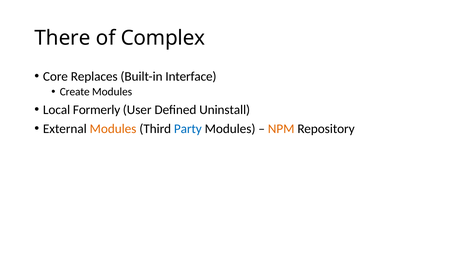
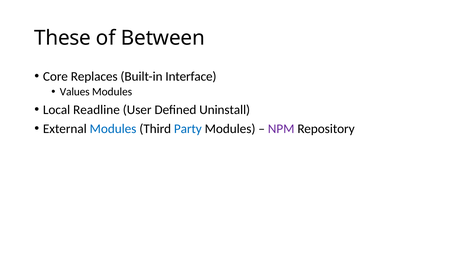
There: There -> These
Complex: Complex -> Between
Create: Create -> Values
Formerly: Formerly -> Readline
Modules at (113, 129) colour: orange -> blue
NPM colour: orange -> purple
